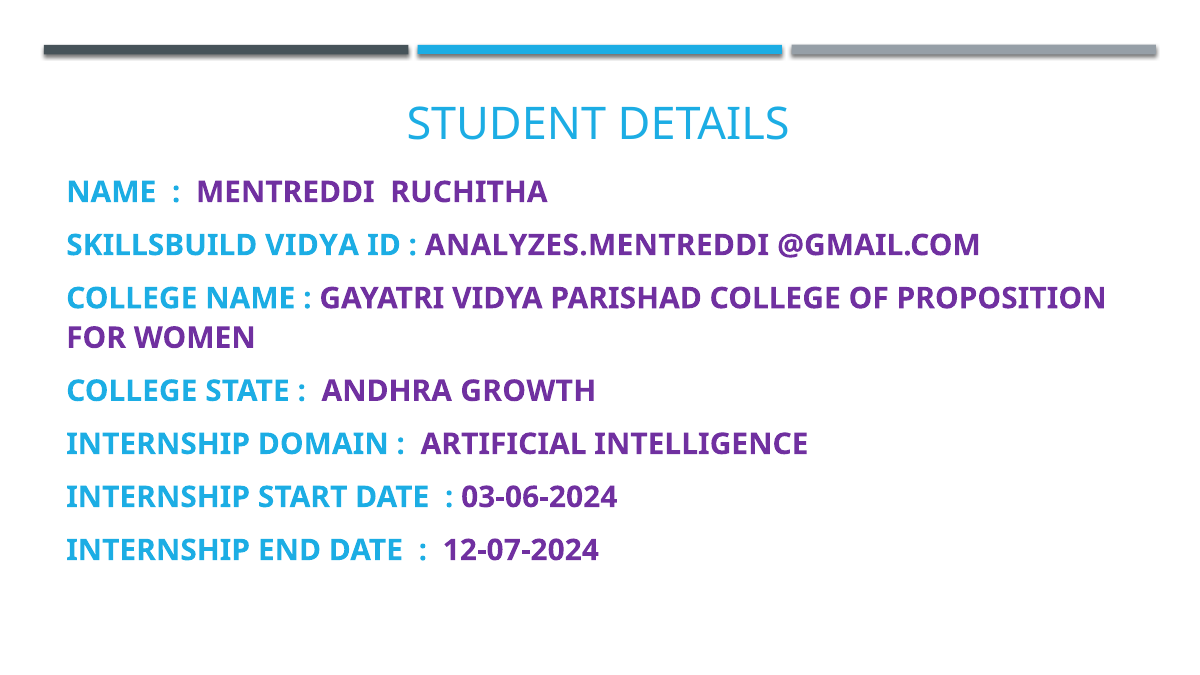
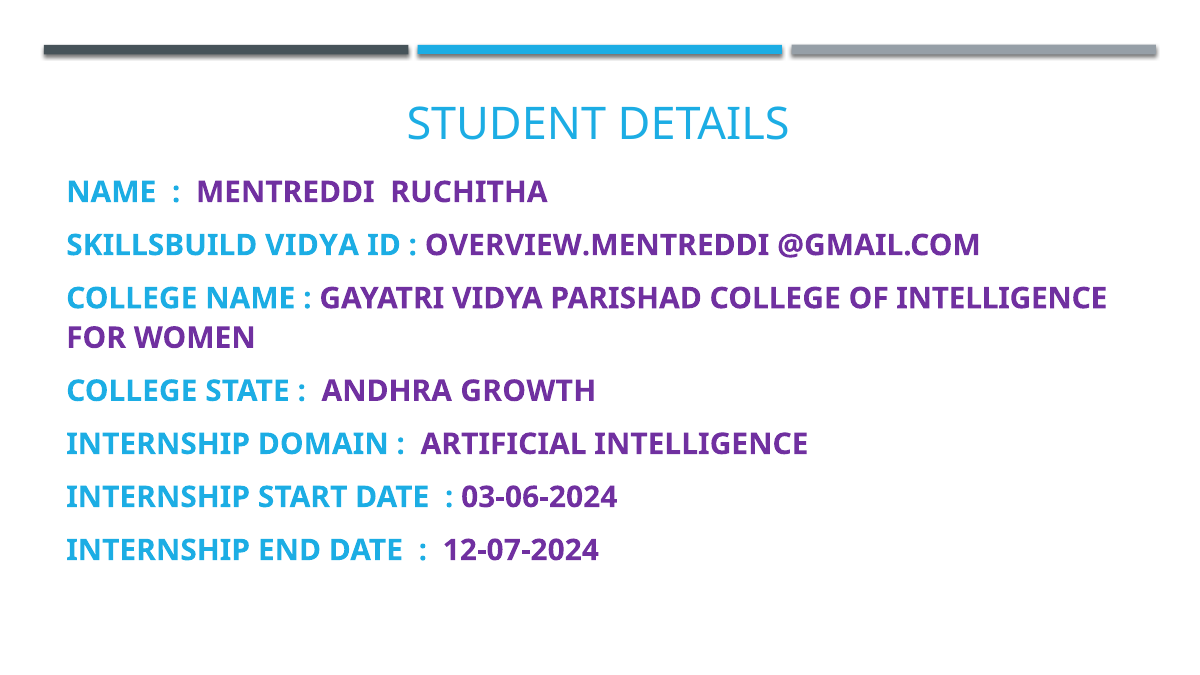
ANALYZES.MENTREDDI: ANALYZES.MENTREDDI -> OVERVIEW.MENTREDDI
OF PROPOSITION: PROPOSITION -> INTELLIGENCE
